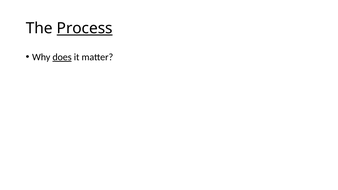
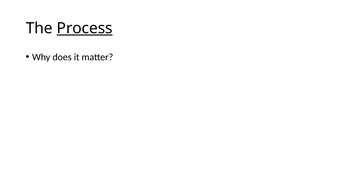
does underline: present -> none
